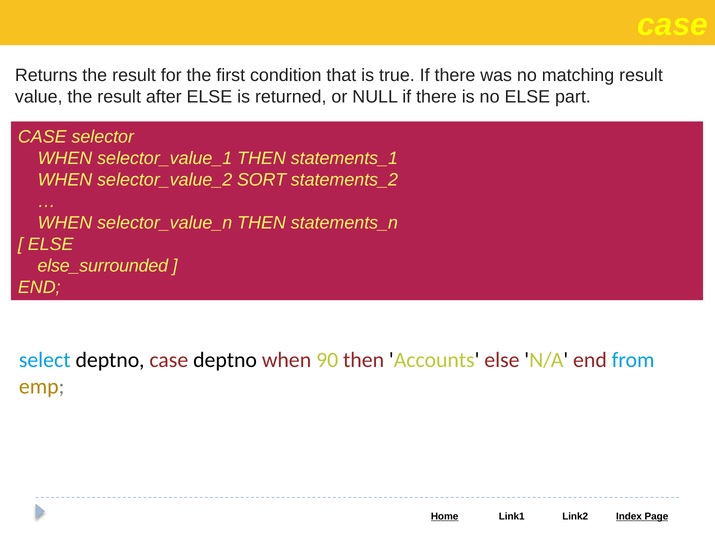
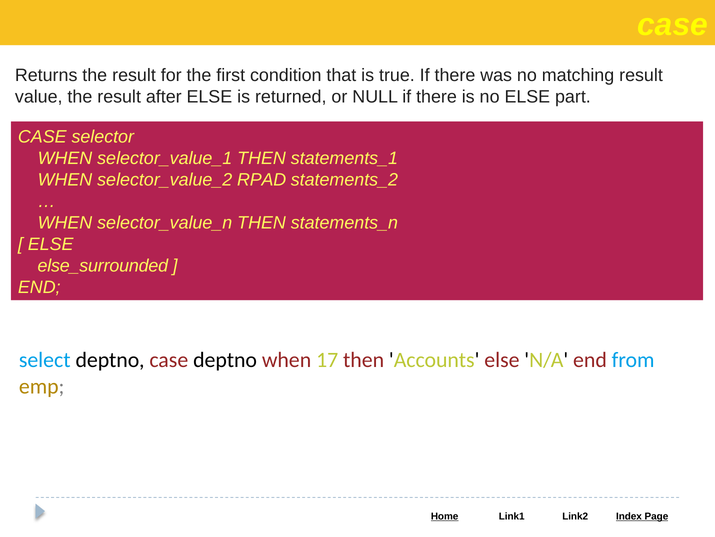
SORT: SORT -> RPAD
90: 90 -> 17
